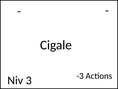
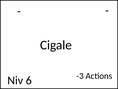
3: 3 -> 6
